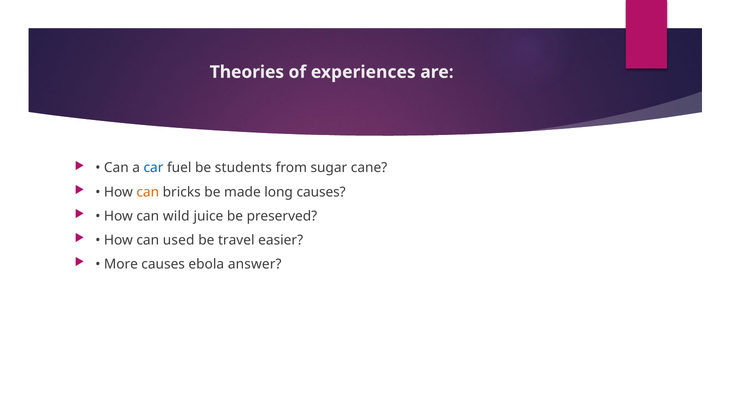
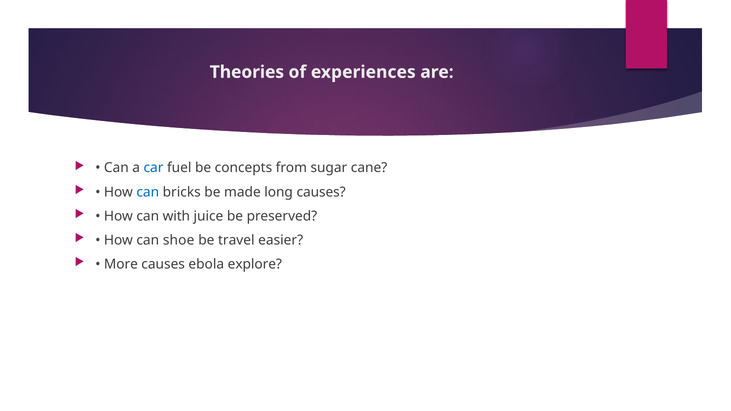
students: students -> concepts
can at (148, 192) colour: orange -> blue
wild: wild -> with
used: used -> shoe
answer: answer -> explore
